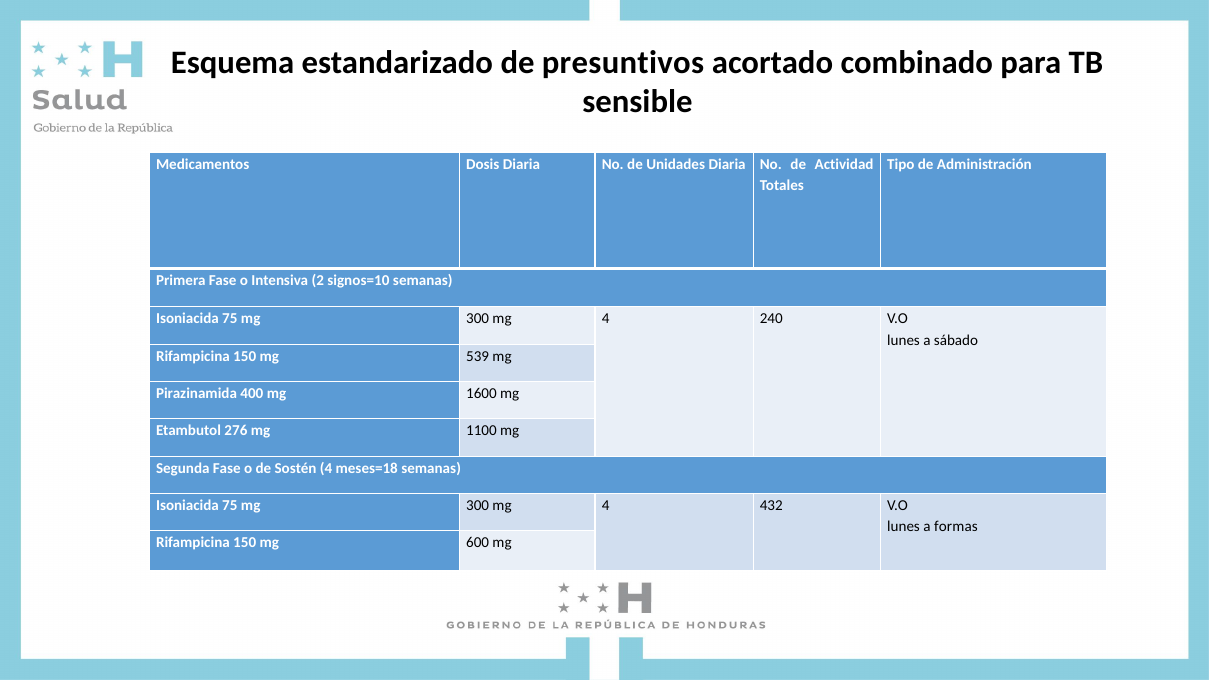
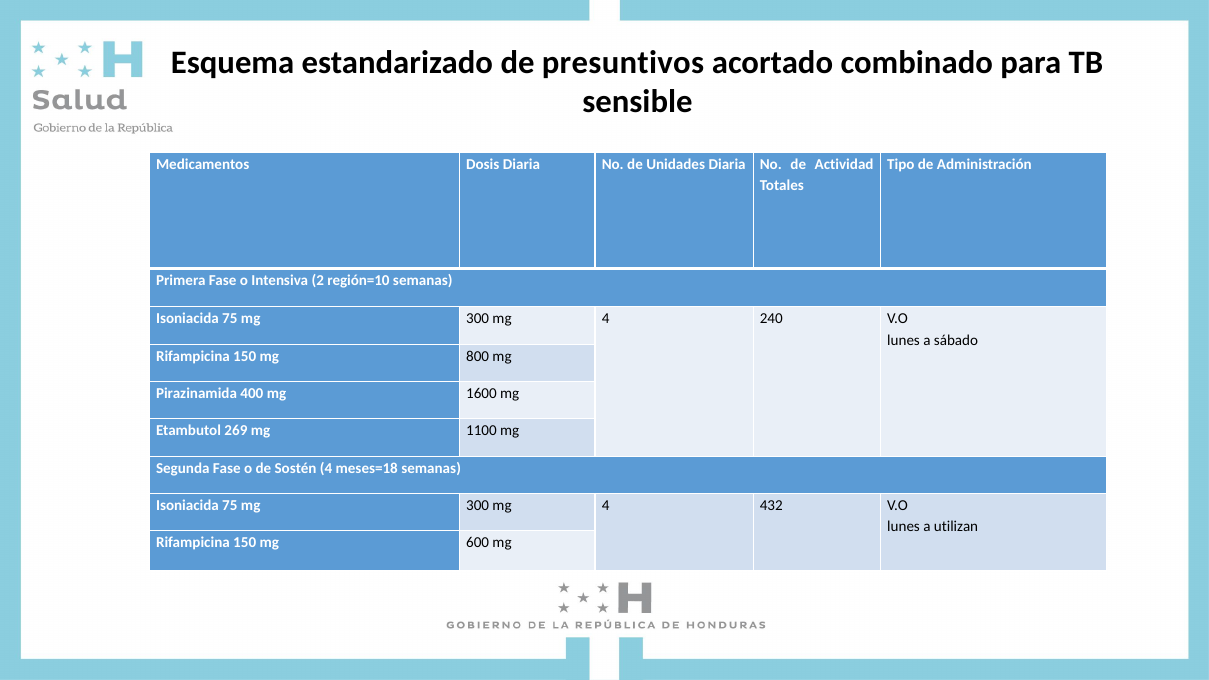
signos=10: signos=10 -> región=10
539: 539 -> 800
276: 276 -> 269
formas: formas -> utilizan
